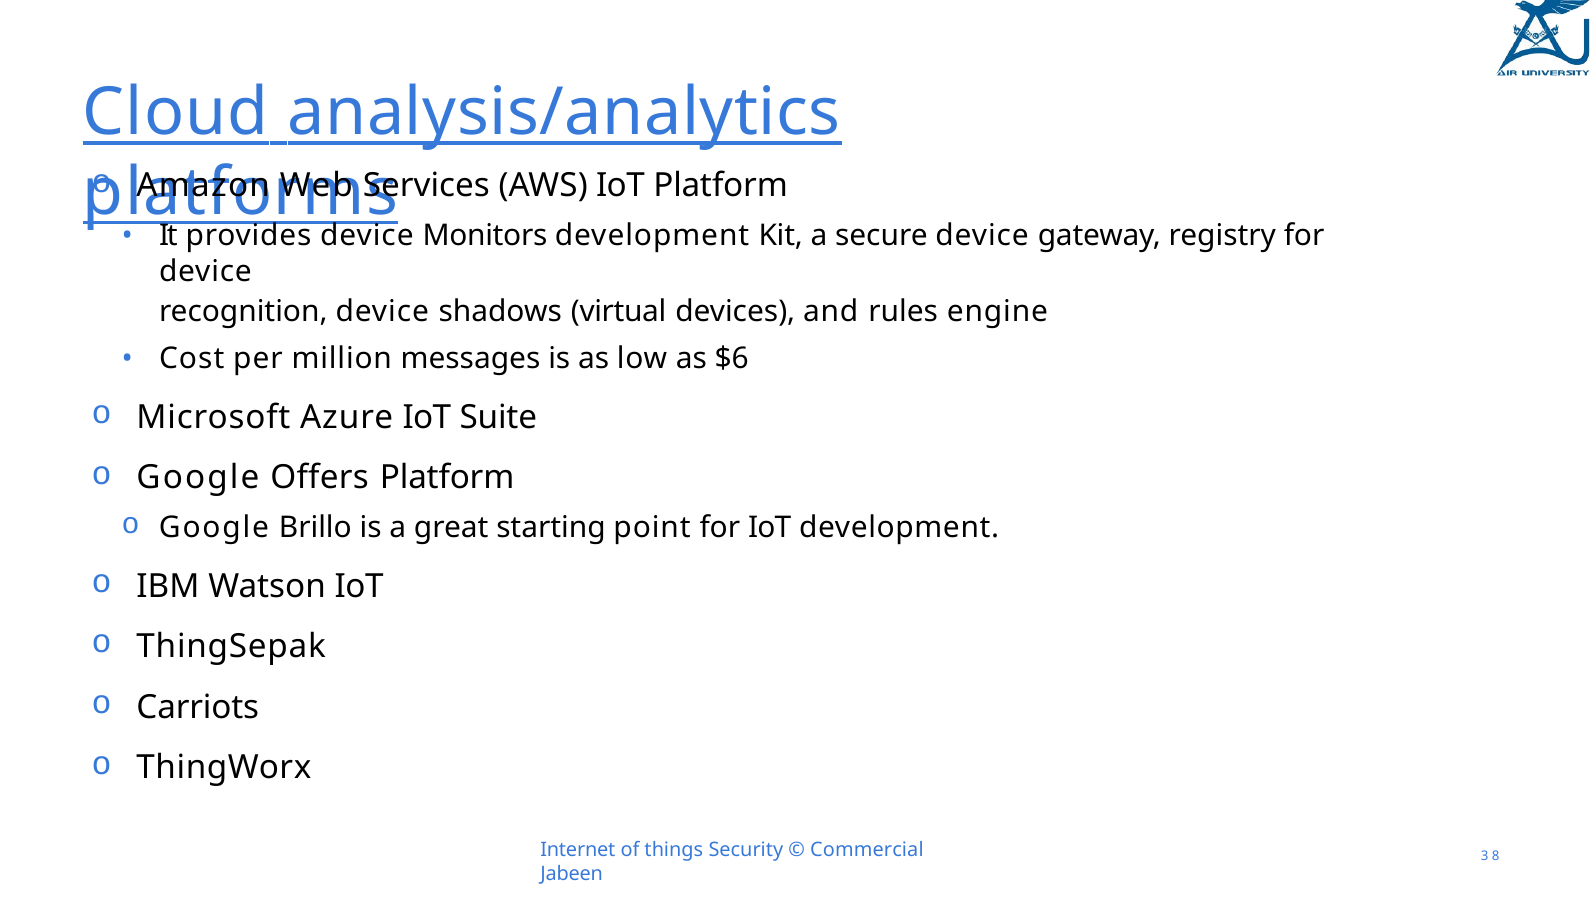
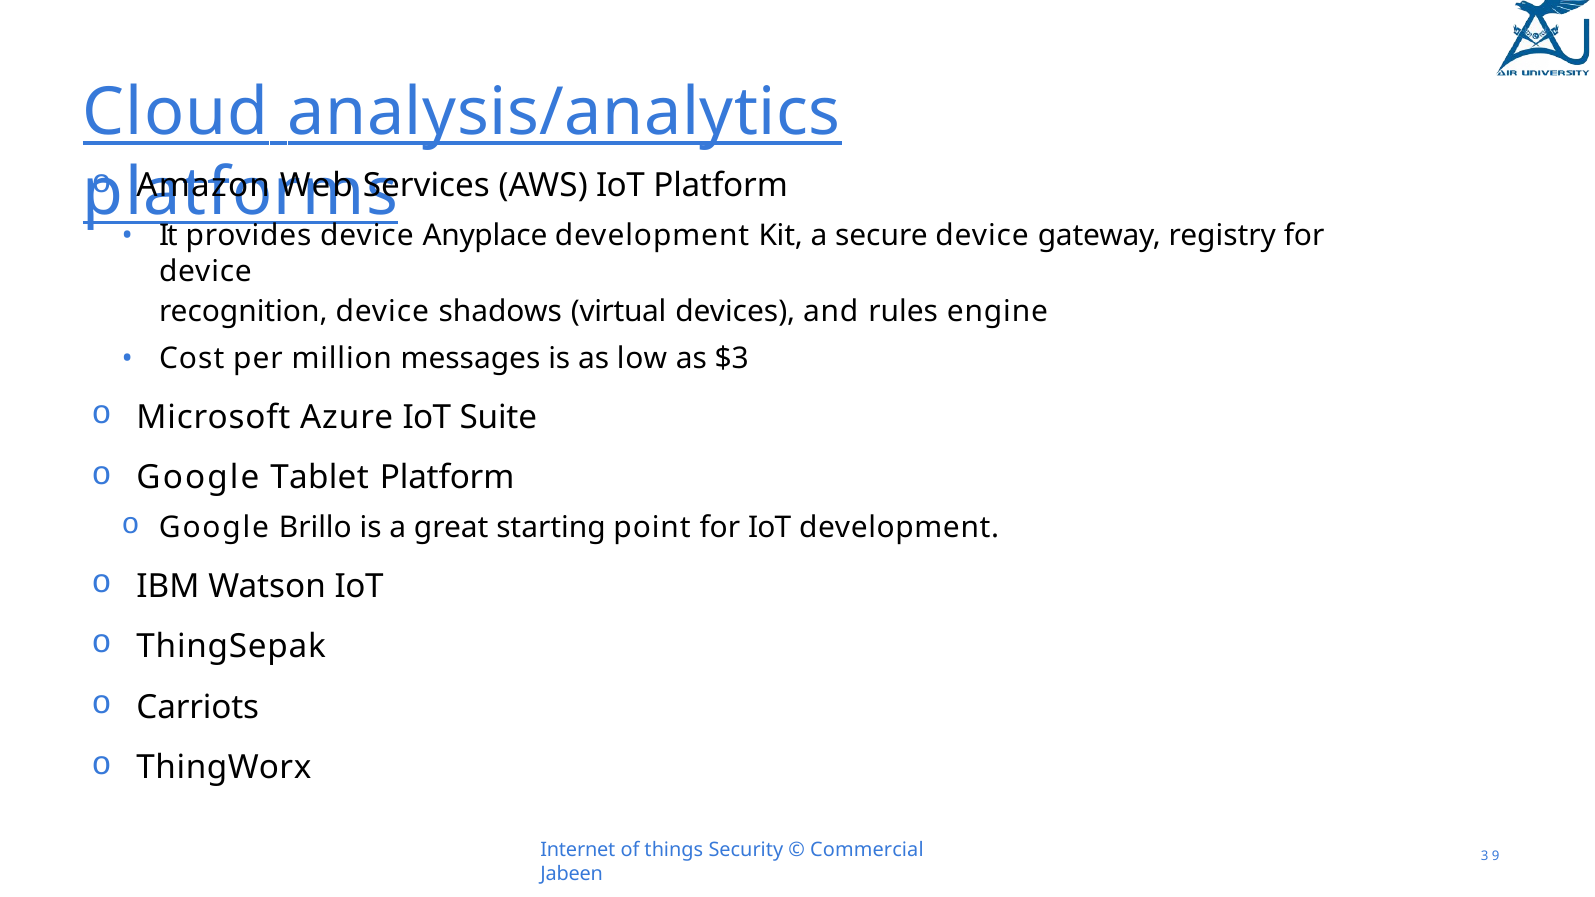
Monitors: Monitors -> Anyplace
$6: $6 -> $3
Offers: Offers -> Tablet
8: 8 -> 9
